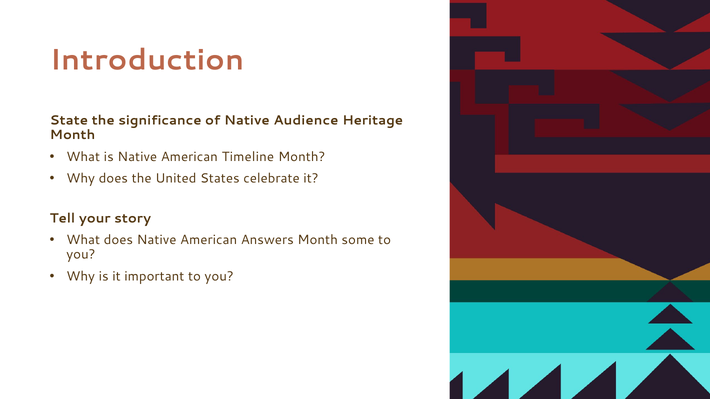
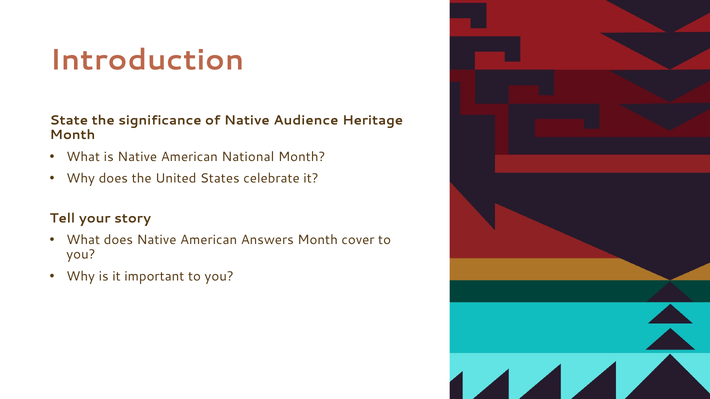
Timeline: Timeline -> National
some: some -> cover
